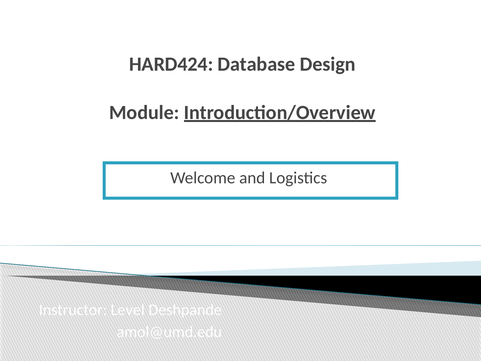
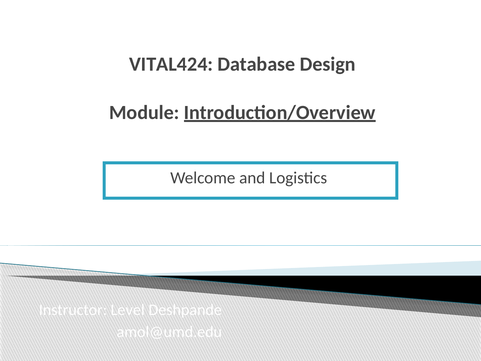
HARD424: HARD424 -> VITAL424
